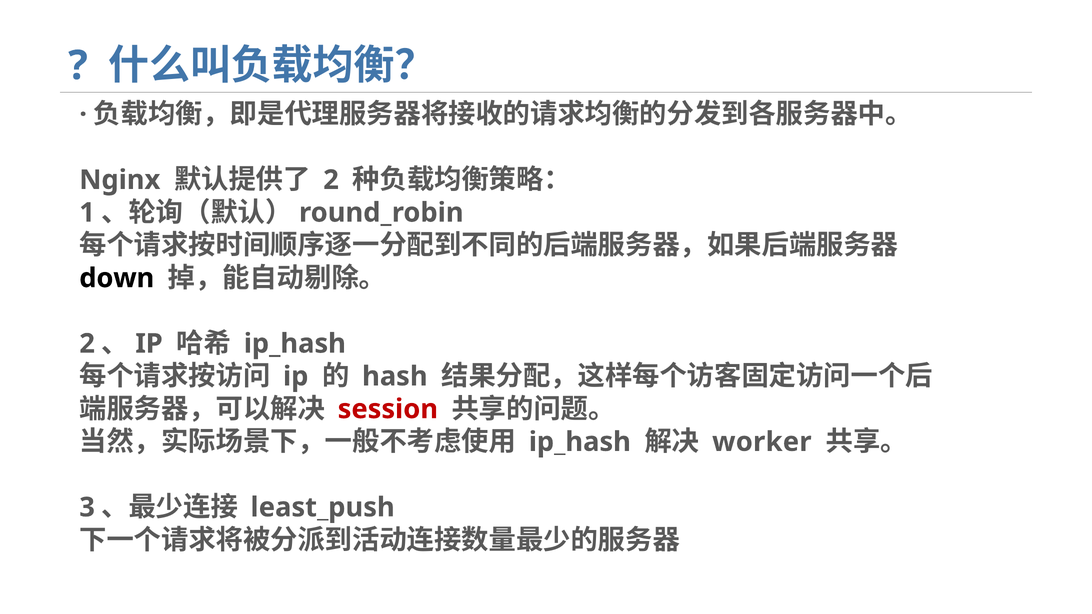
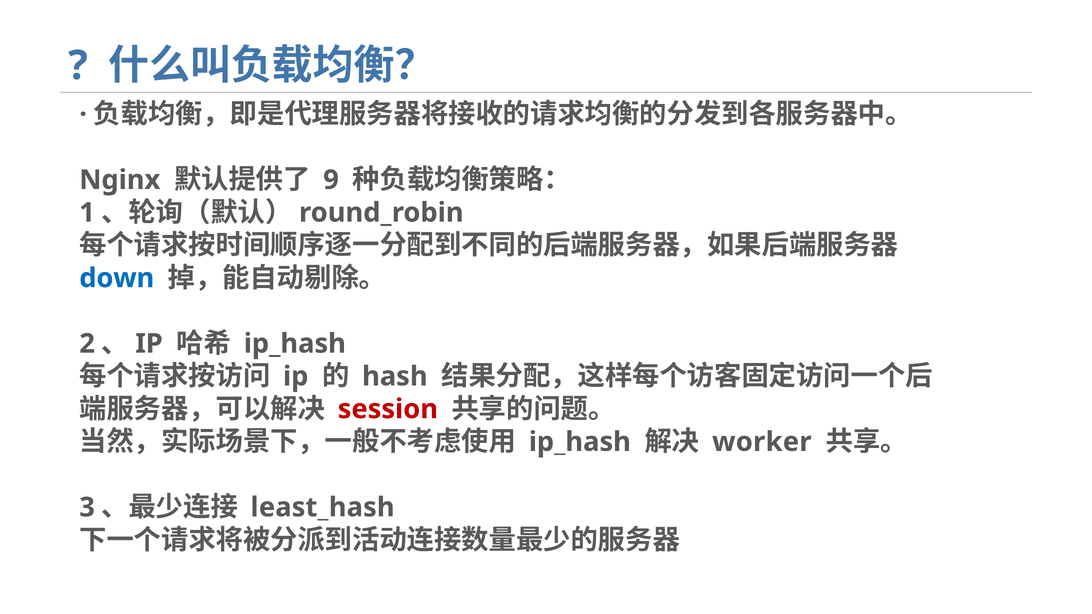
2 at (331, 180): 2 -> 9
down colour: black -> blue
least_push: least_push -> least_hash
